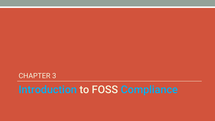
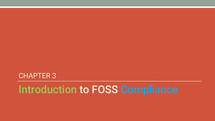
Introduction colour: light blue -> light green
